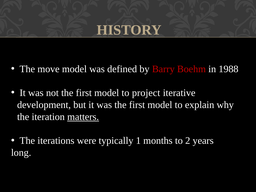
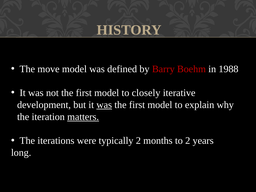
project: project -> closely
was at (104, 105) underline: none -> present
typically 1: 1 -> 2
